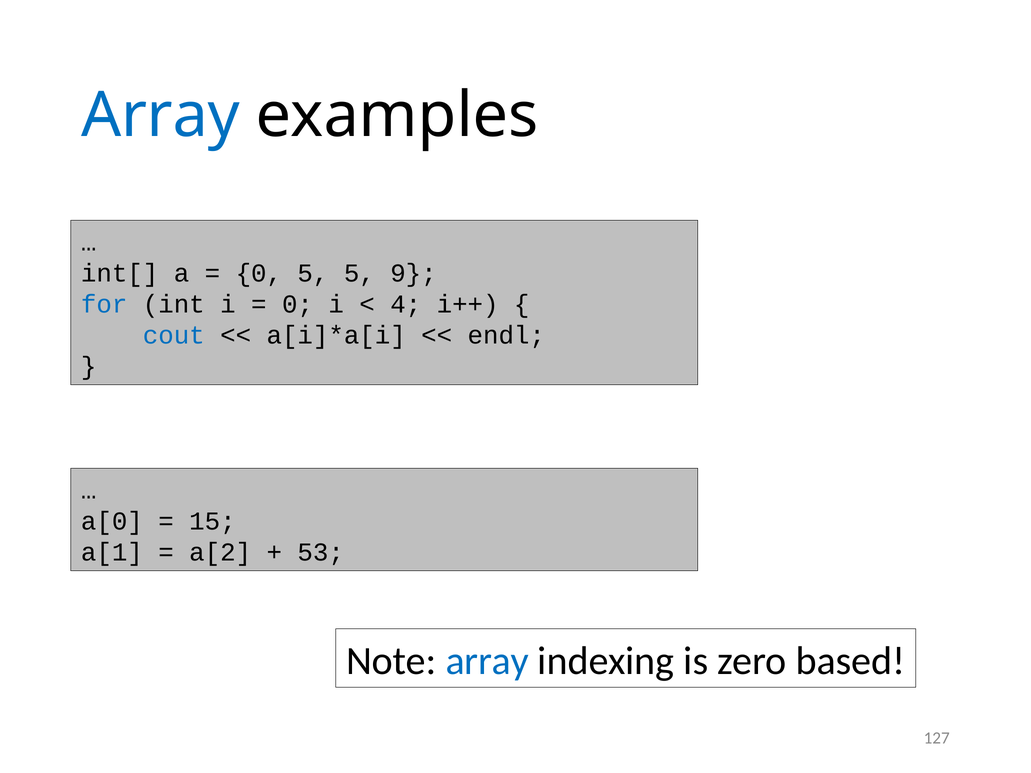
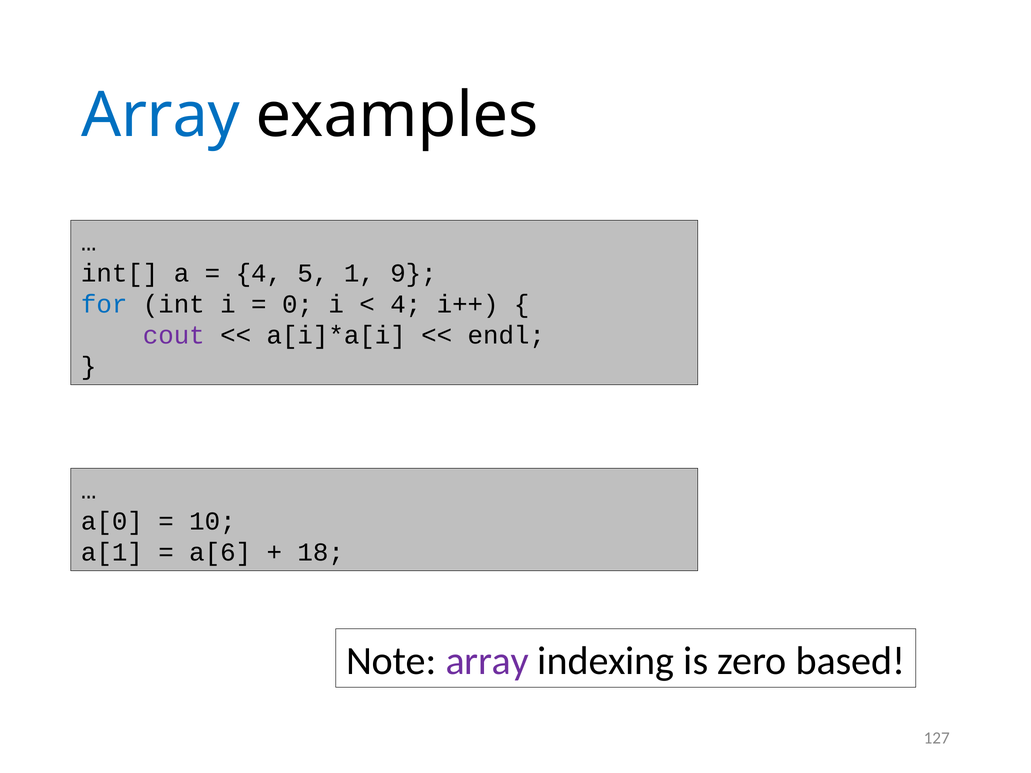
0 at (259, 273): 0 -> 4
5 5: 5 -> 1
cout colour: blue -> purple
15: 15 -> 10
a[2: a[2 -> a[6
53: 53 -> 18
array at (487, 661) colour: blue -> purple
